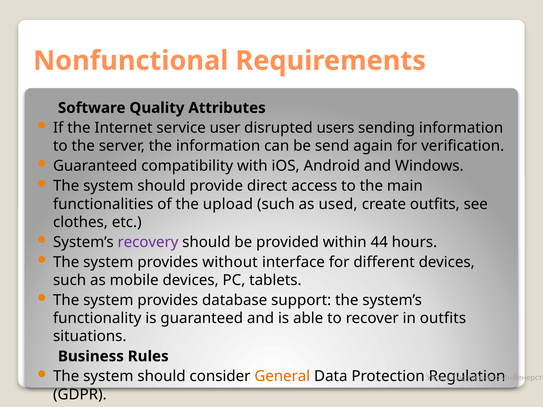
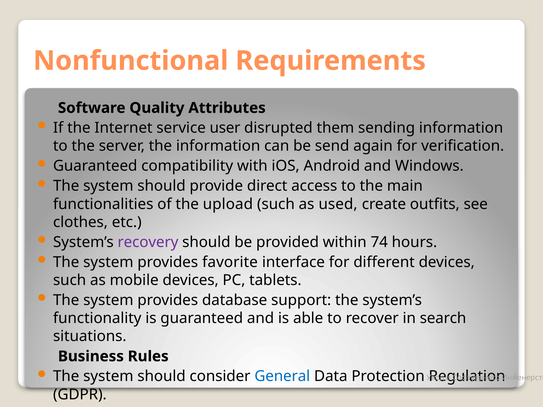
users: users -> them
44: 44 -> 74
without: without -> favorite
in outfits: outfits -> search
General colour: orange -> blue
